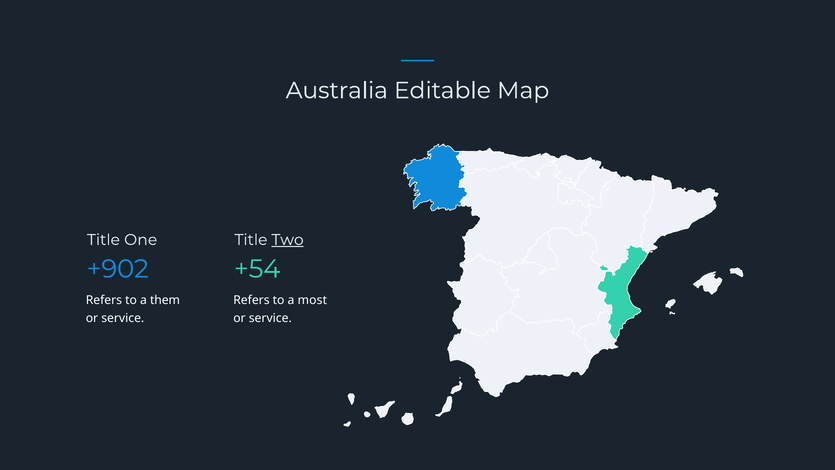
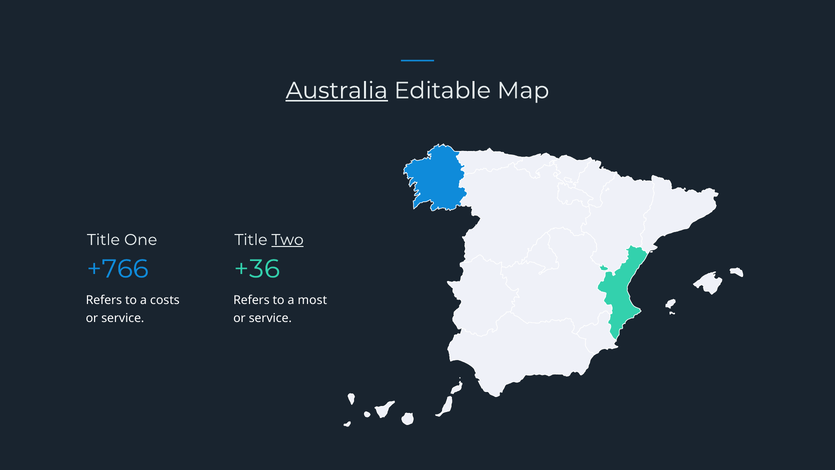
Australia underline: none -> present
+902: +902 -> +766
+54: +54 -> +36
them: them -> costs
